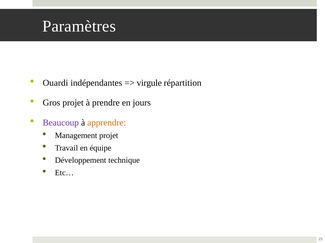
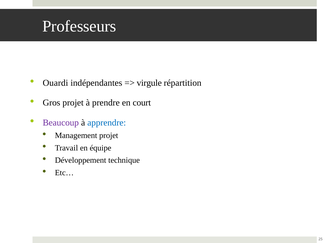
Paramètres: Paramètres -> Professeurs
jours: jours -> court
apprendre colour: orange -> blue
